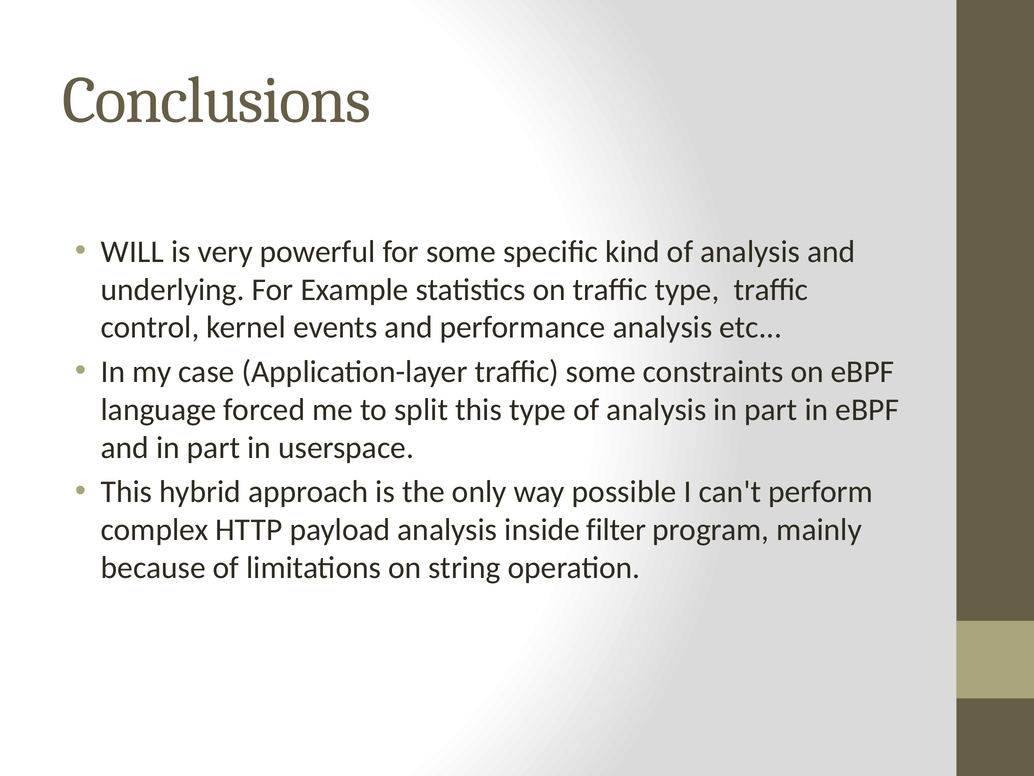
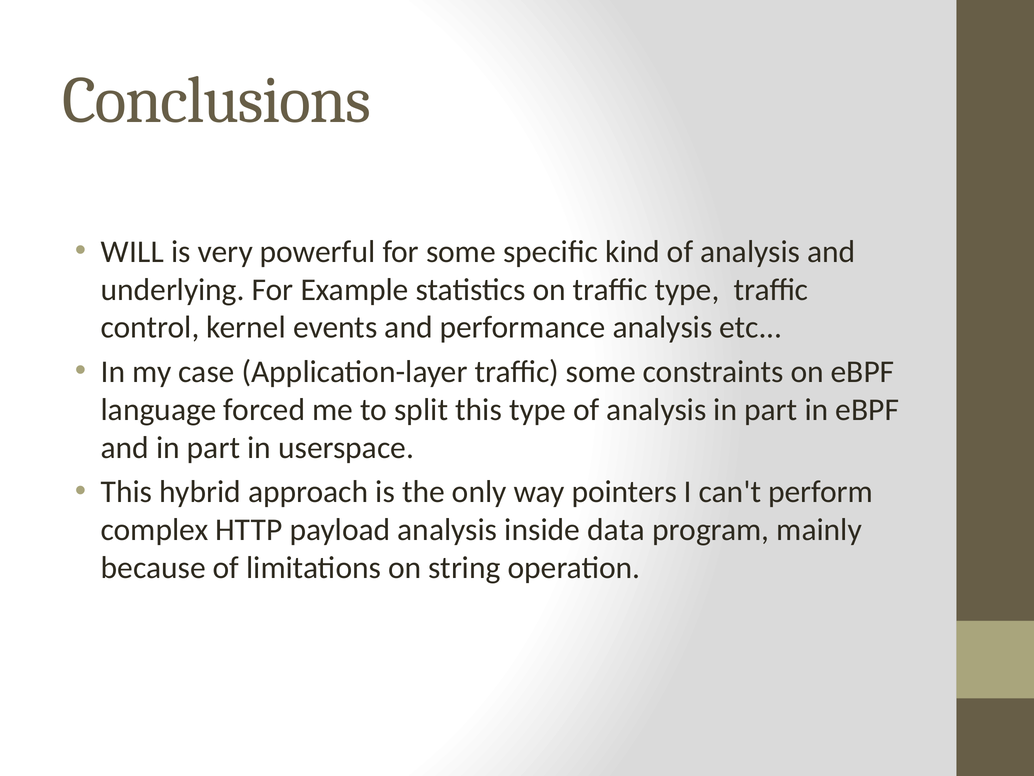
possible: possible -> pointers
filter: filter -> data
